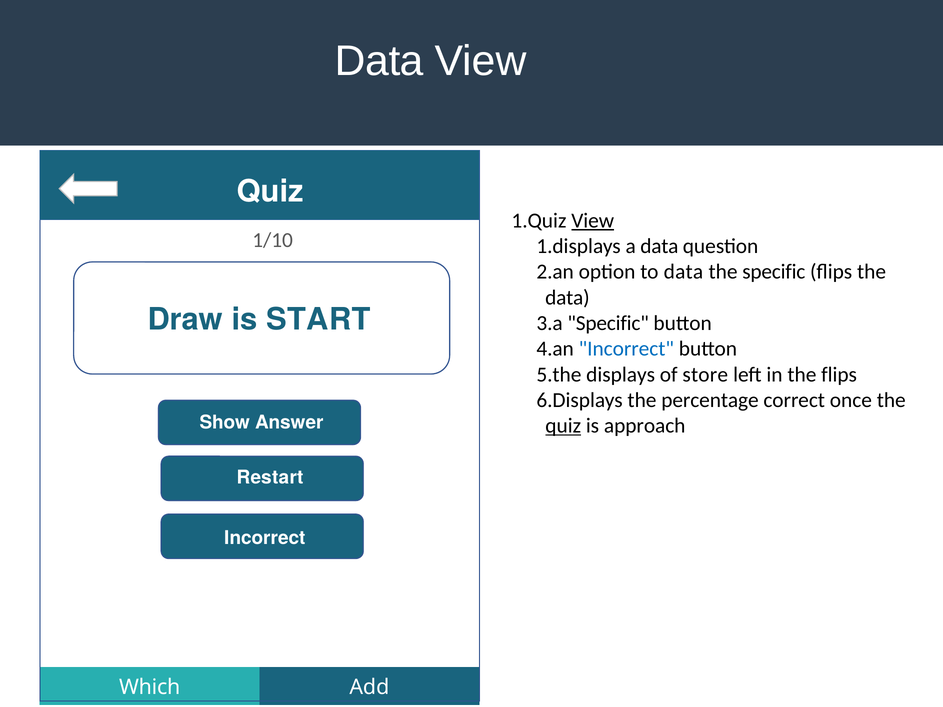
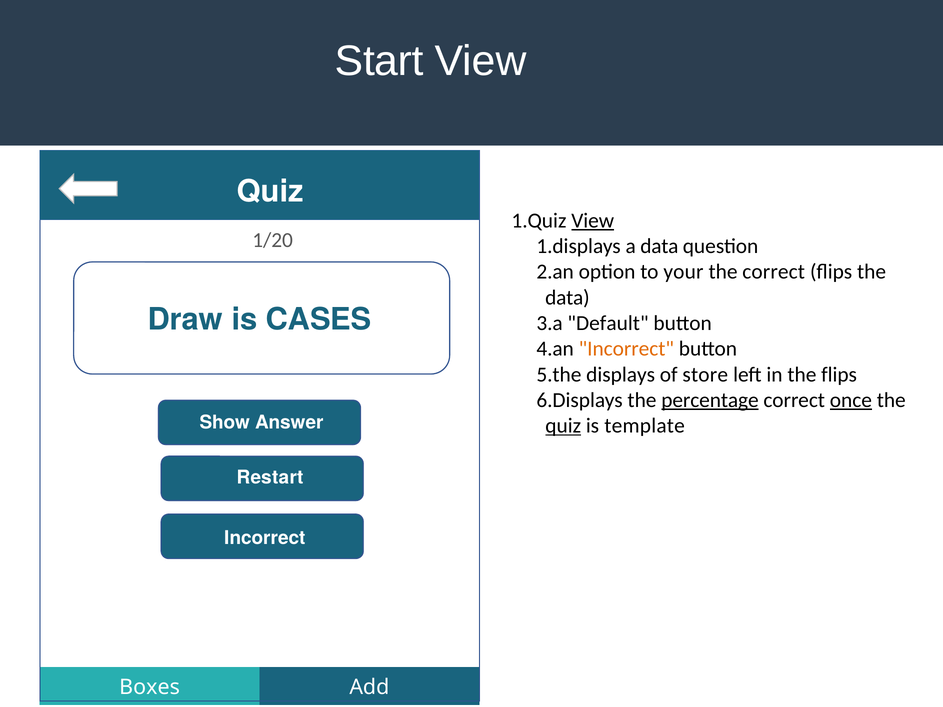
Data at (379, 61): Data -> Start
1/10: 1/10 -> 1/20
to data: data -> your
the specific: specific -> correct
START: START -> CASES
Specific at (608, 323): Specific -> Default
Incorrect at (626, 349) colour: blue -> orange
percentage underline: none -> present
once underline: none -> present
approach: approach -> template
Which: Which -> Boxes
